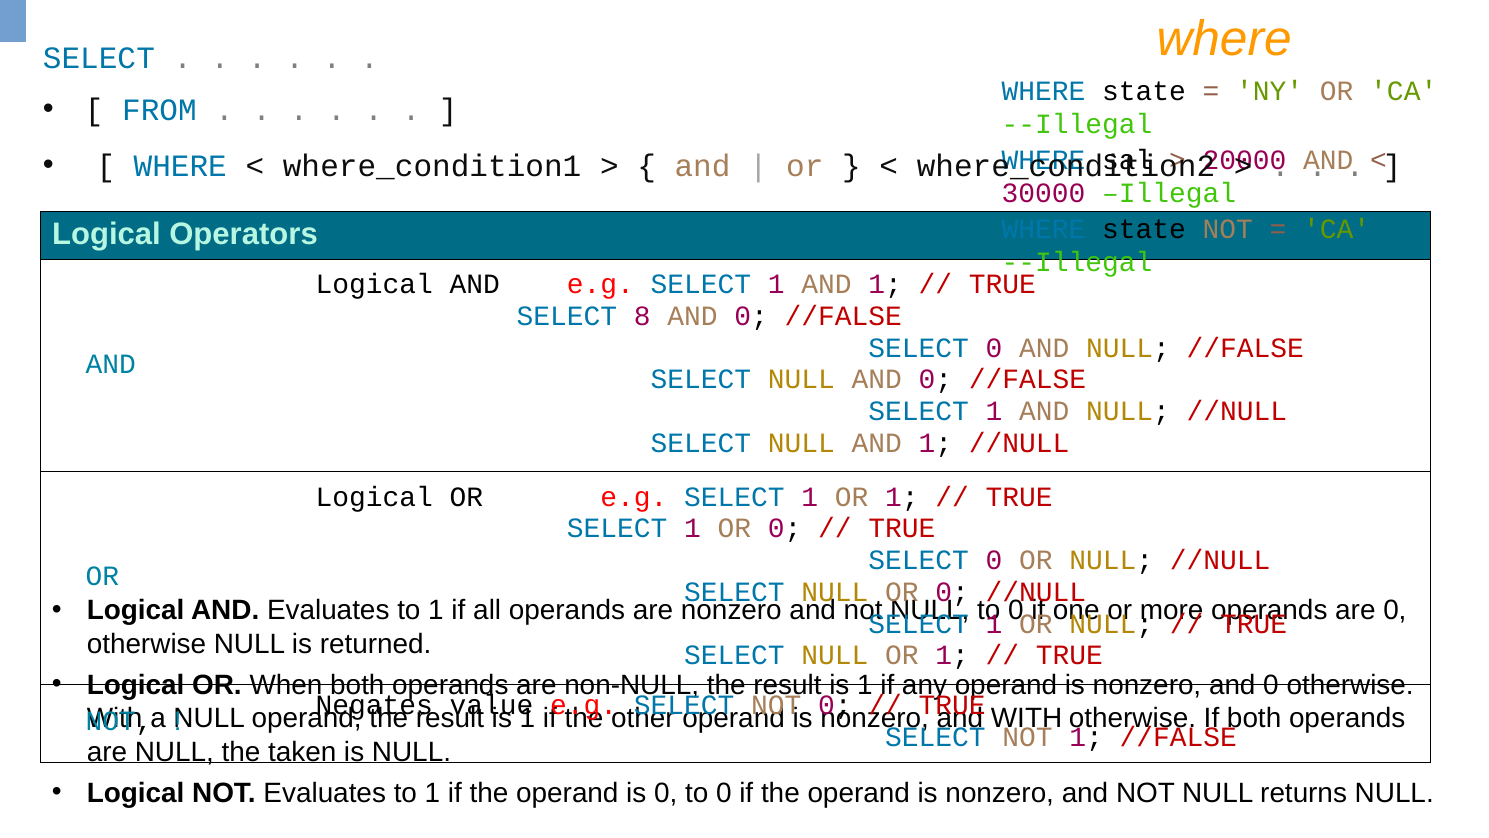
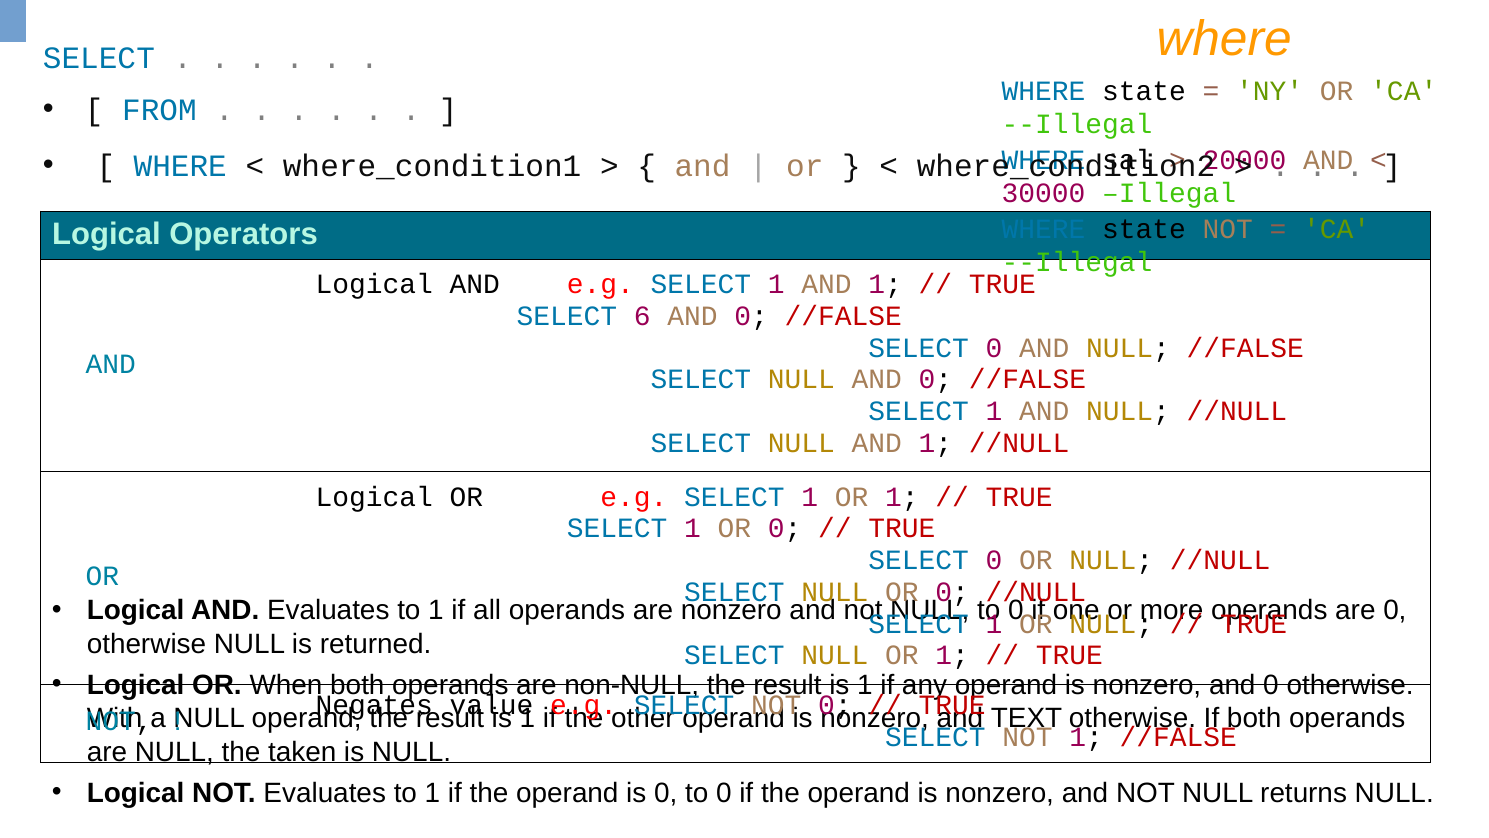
8: 8 -> 6
WITH at (1027, 718): WITH -> TEXT
